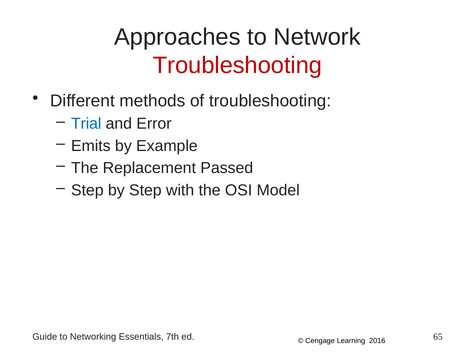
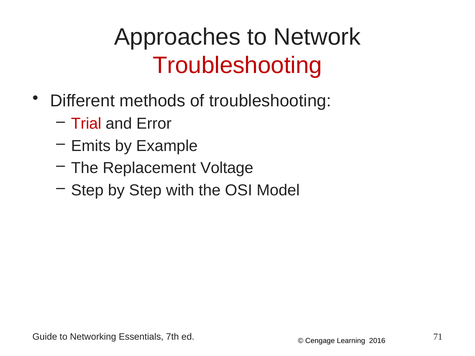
Trial colour: blue -> red
Passed: Passed -> Voltage
65: 65 -> 71
